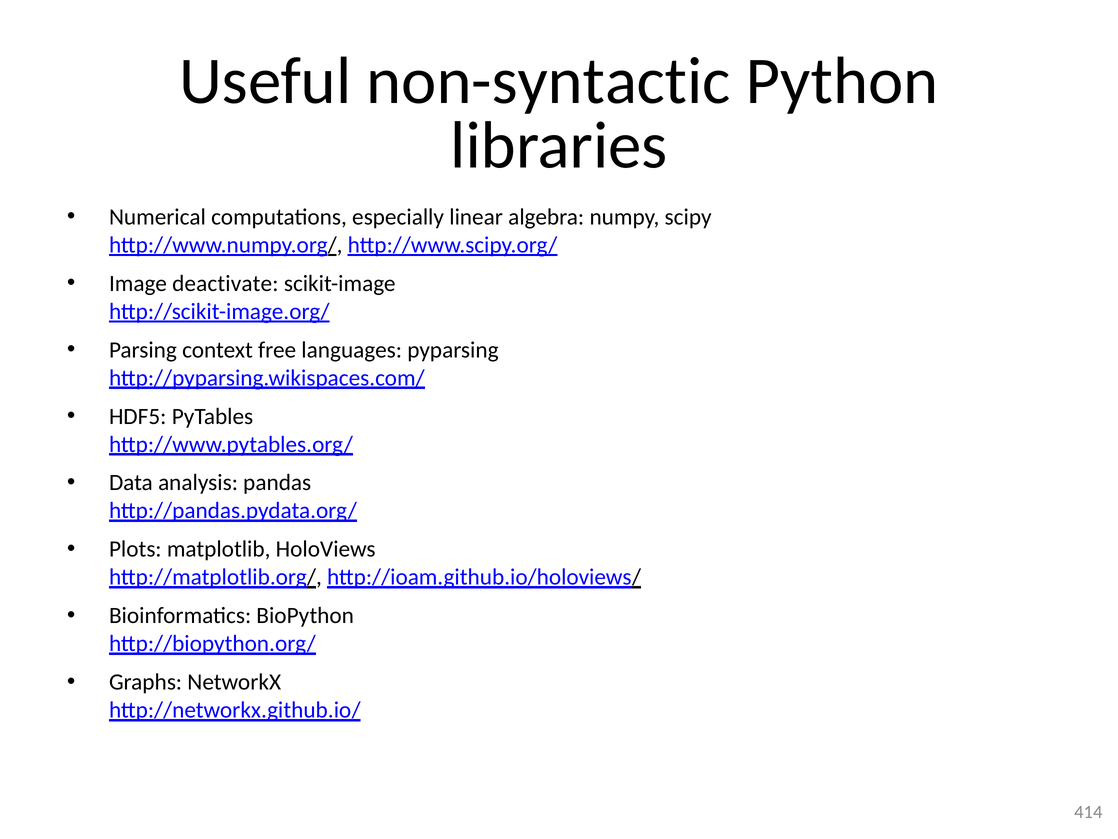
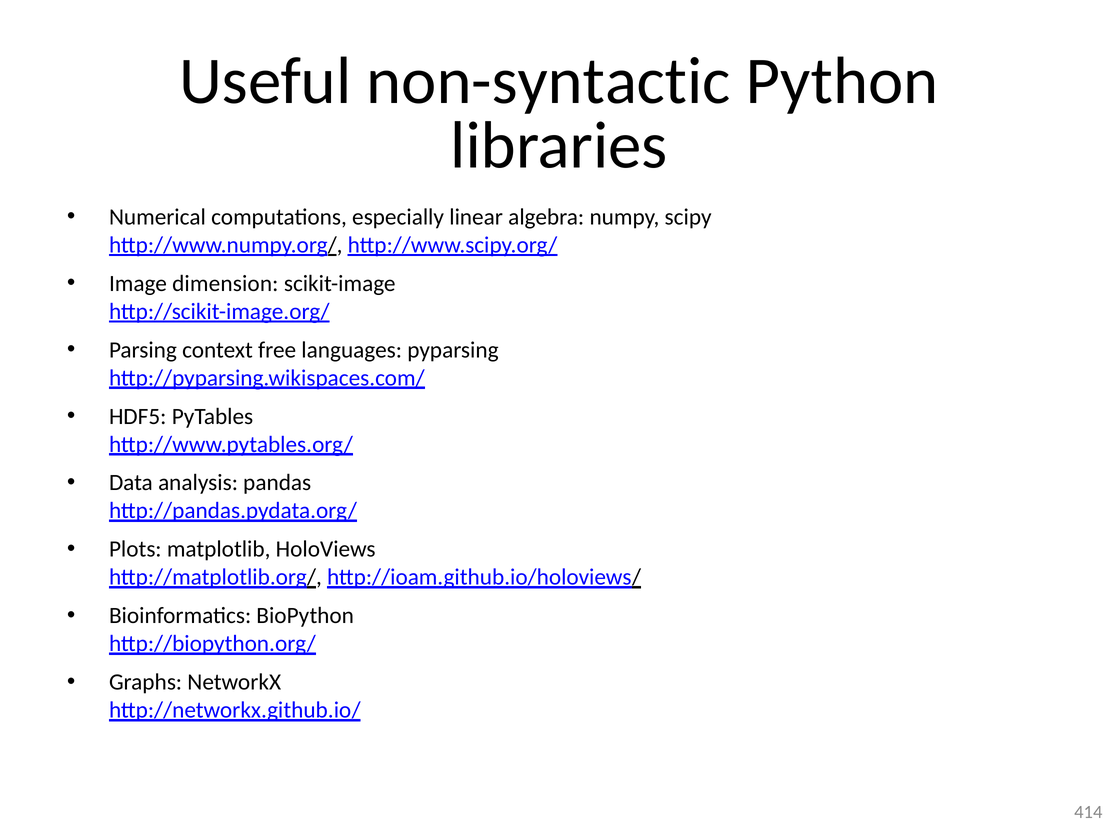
deactivate: deactivate -> dimension
